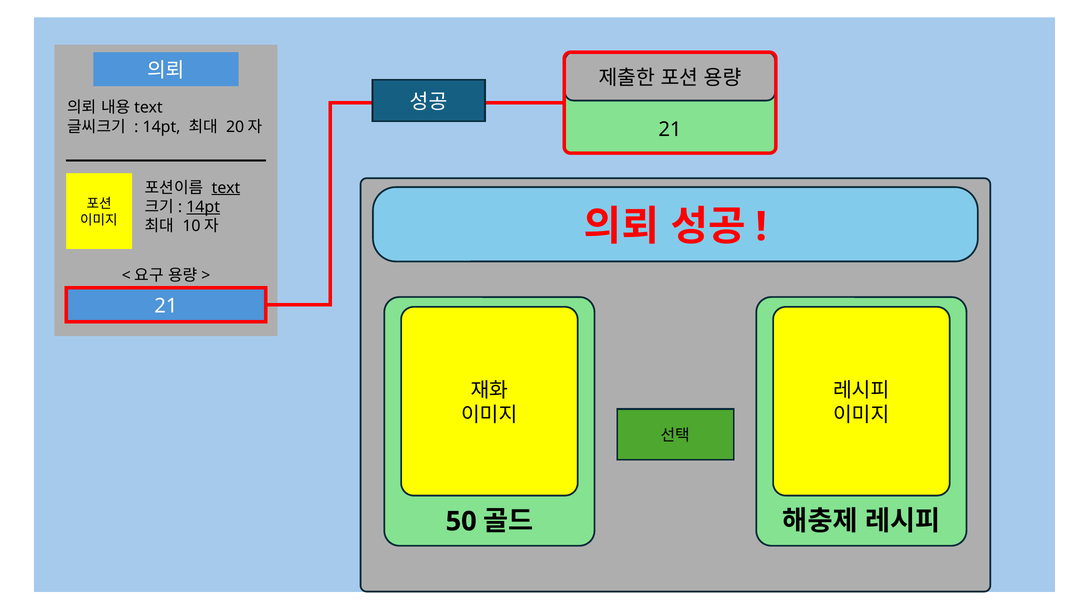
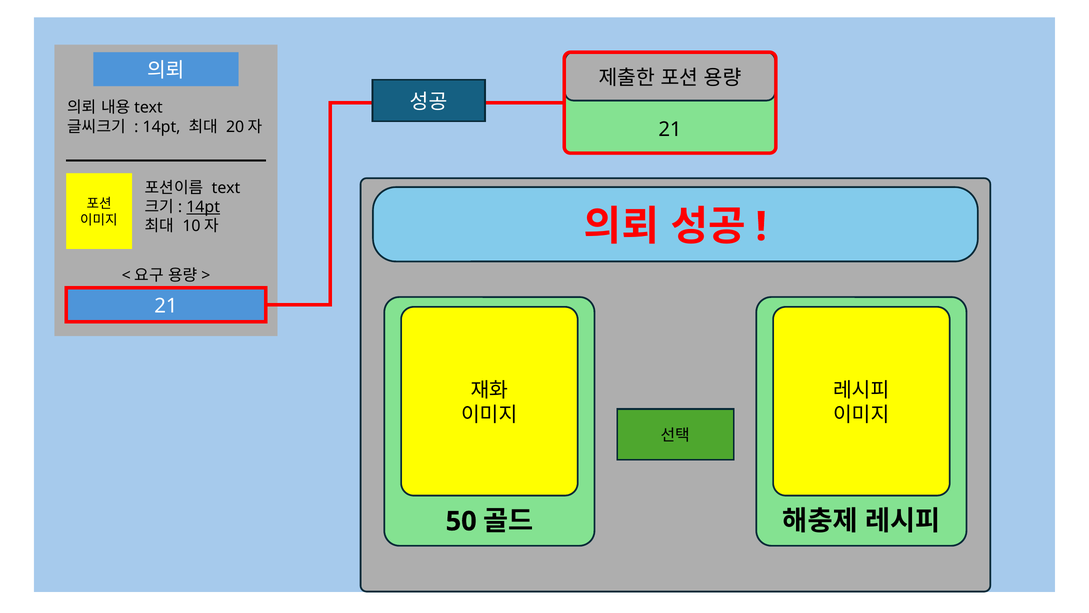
text underline: present -> none
